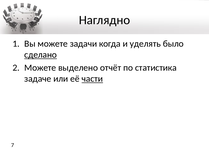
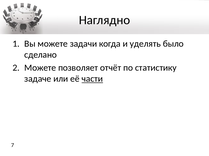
сделано underline: present -> none
выделено: выделено -> позволяет
статистика: статистика -> статистику
